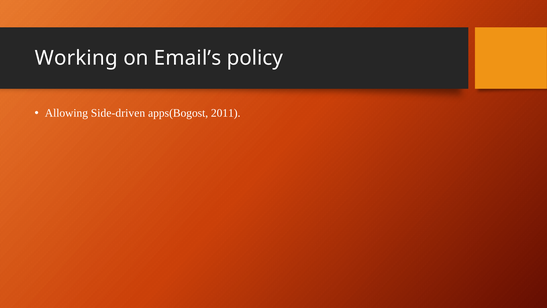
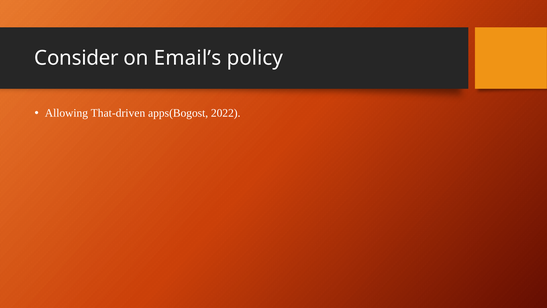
Working: Working -> Consider
Side-driven: Side-driven -> That-driven
2011: 2011 -> 2022
